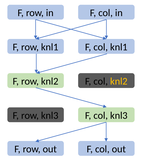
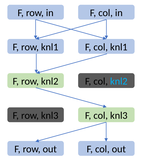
knl2 at (119, 81) colour: yellow -> light blue
